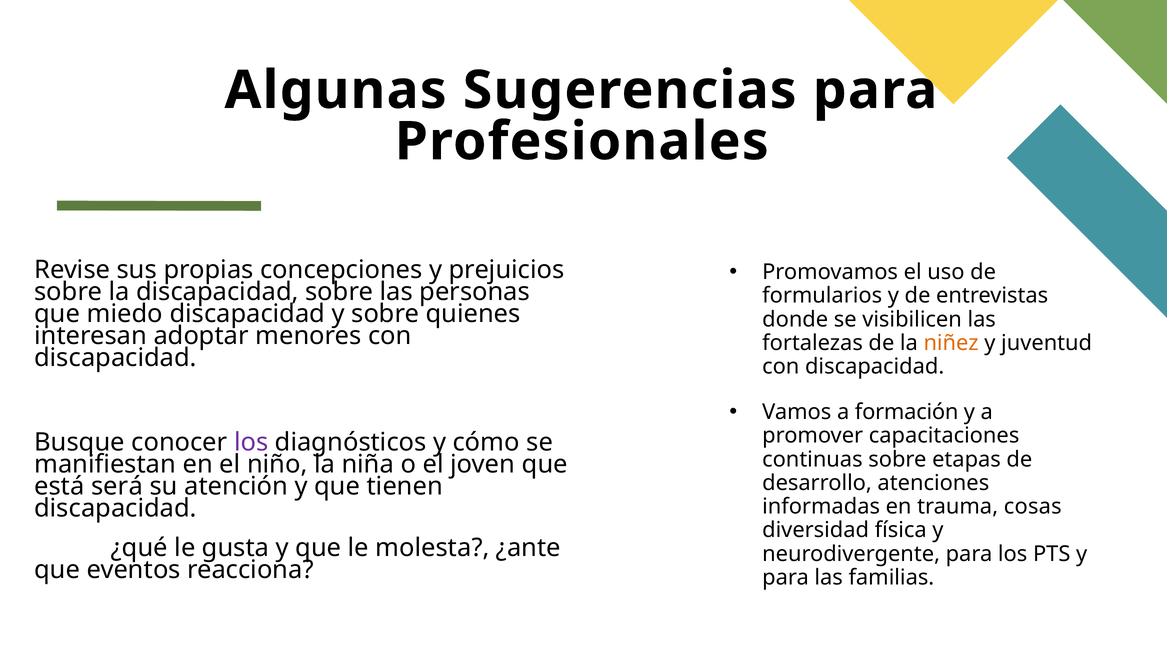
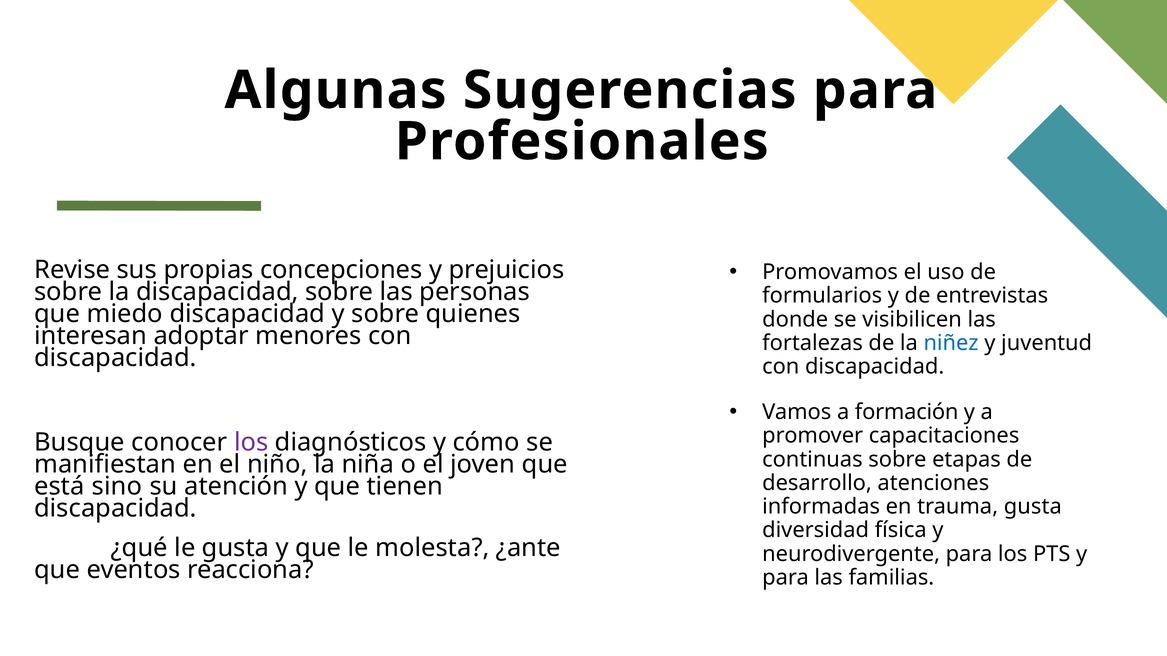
niñez colour: orange -> blue
será: será -> sino
trauma cosas: cosas -> gusta
